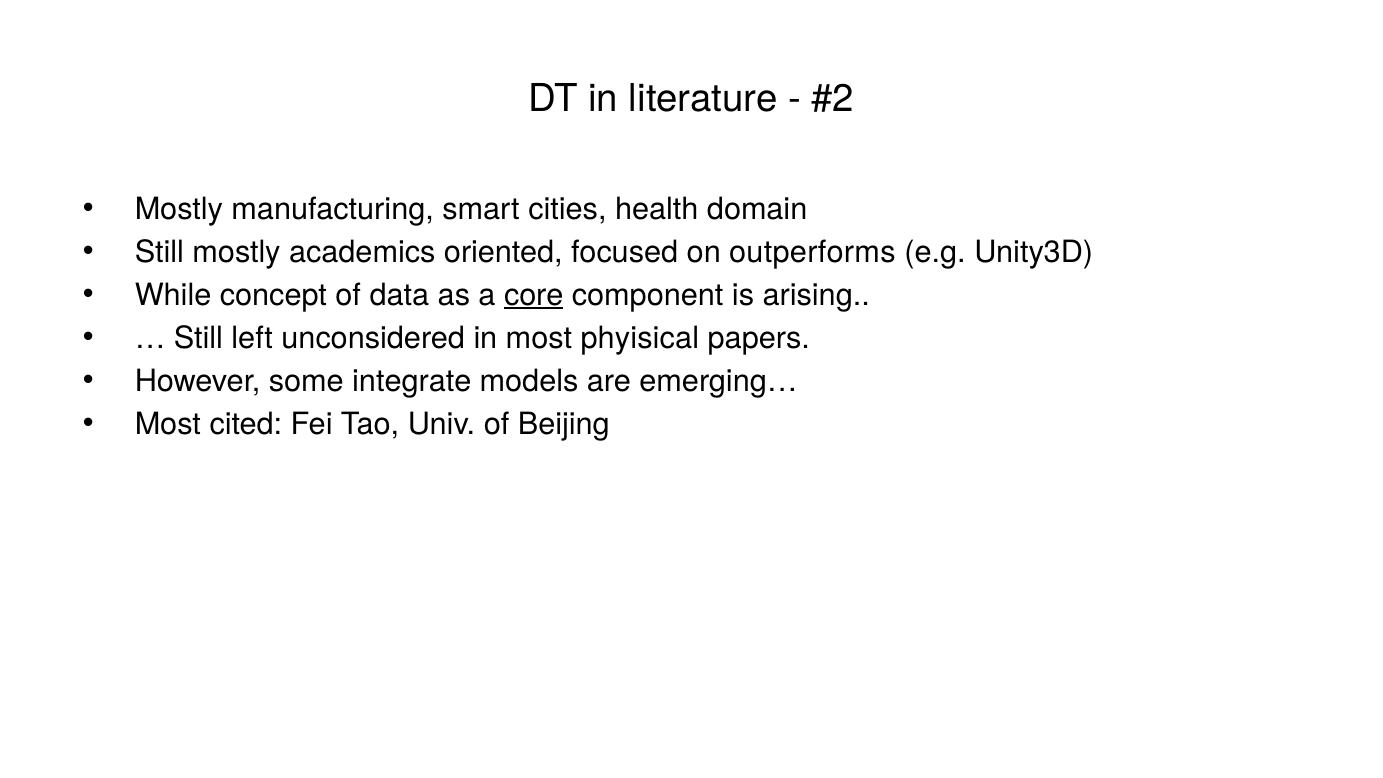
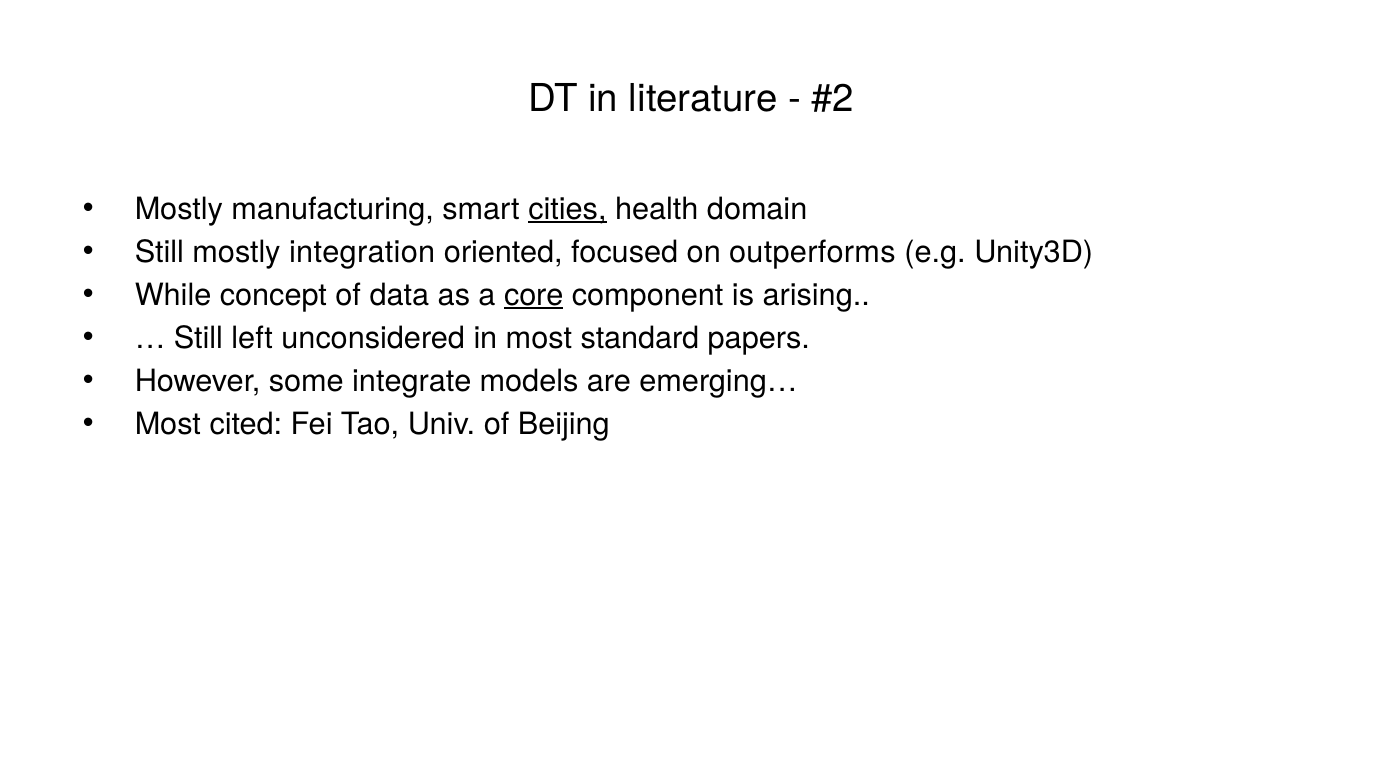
cities underline: none -> present
academics: academics -> integration
phyisical: phyisical -> standard
